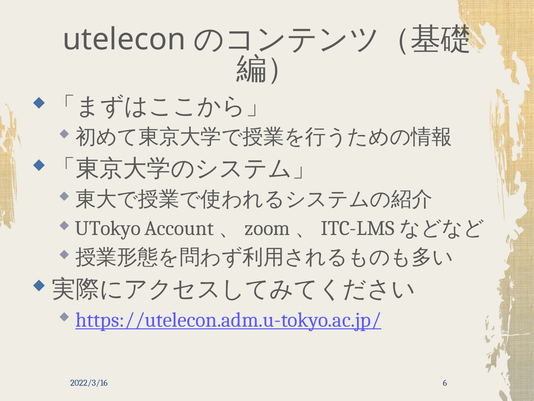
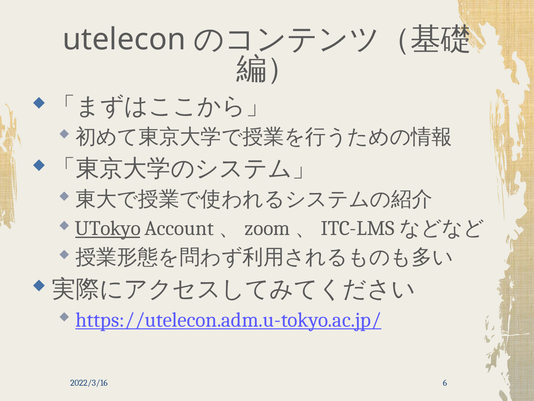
UTokyo underline: none -> present
